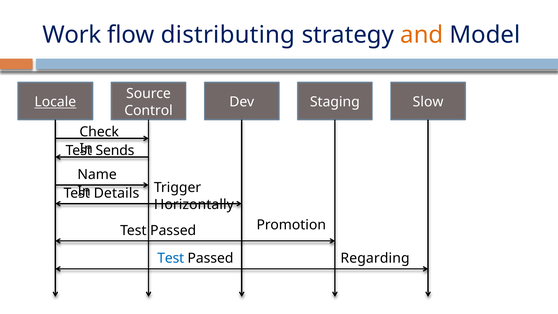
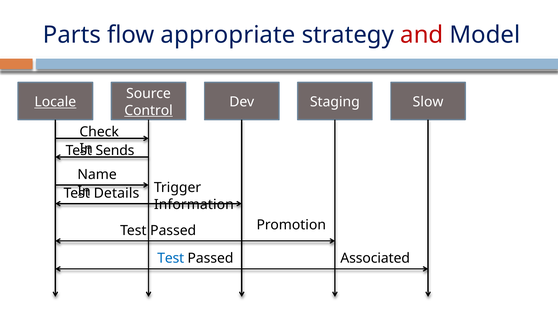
Work: Work -> Parts
distributing: distributing -> appropriate
and colour: orange -> red
Control underline: none -> present
Horizontally: Horizontally -> Information
Regarding: Regarding -> Associated
